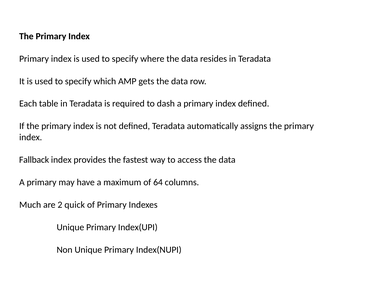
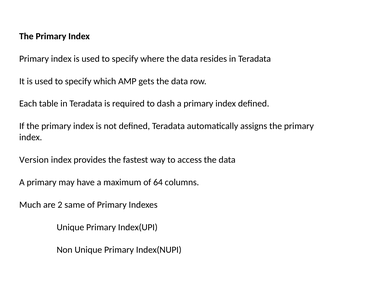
Fallback: Fallback -> Version
quick: quick -> same
